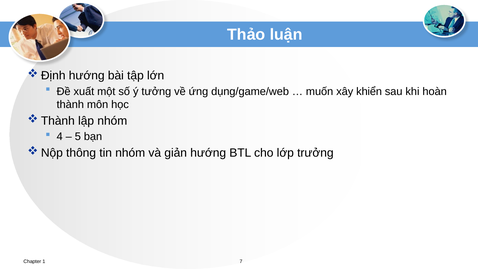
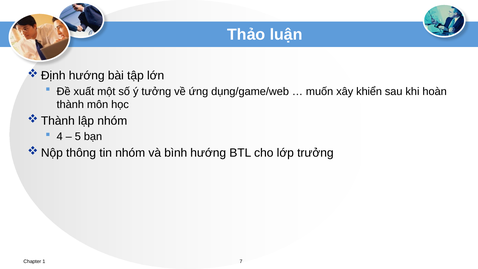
giản: giản -> bình
